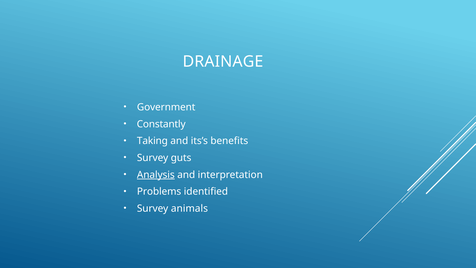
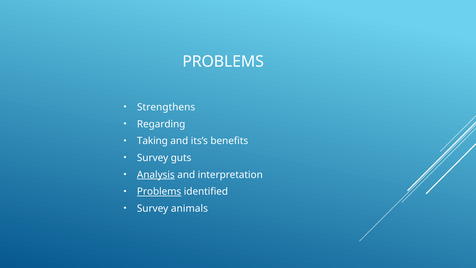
DRAINAGE at (223, 62): DRAINAGE -> PROBLEMS
Government: Government -> Strengthens
Constantly: Constantly -> Regarding
Problems at (159, 192) underline: none -> present
